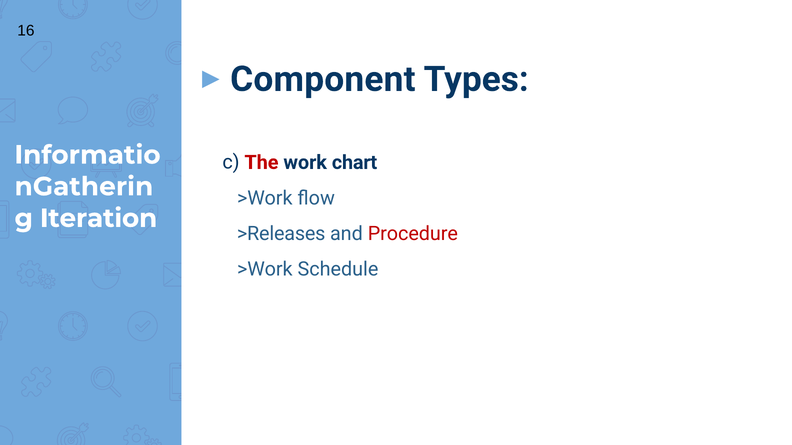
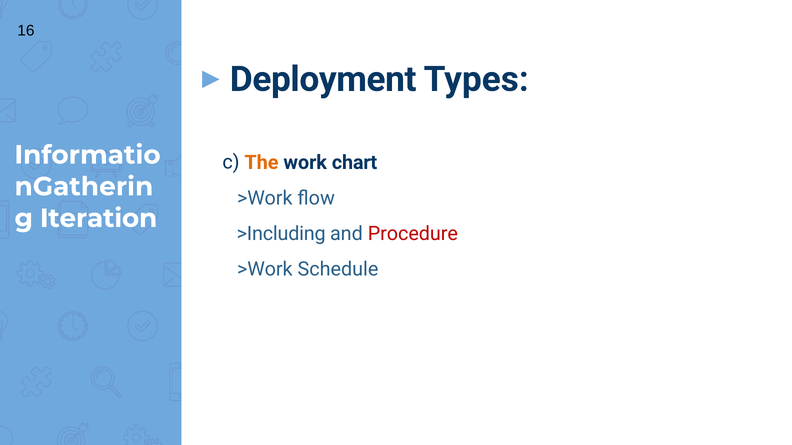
Component: Component -> Deployment
The colour: red -> orange
>Releases: >Releases -> >Including
